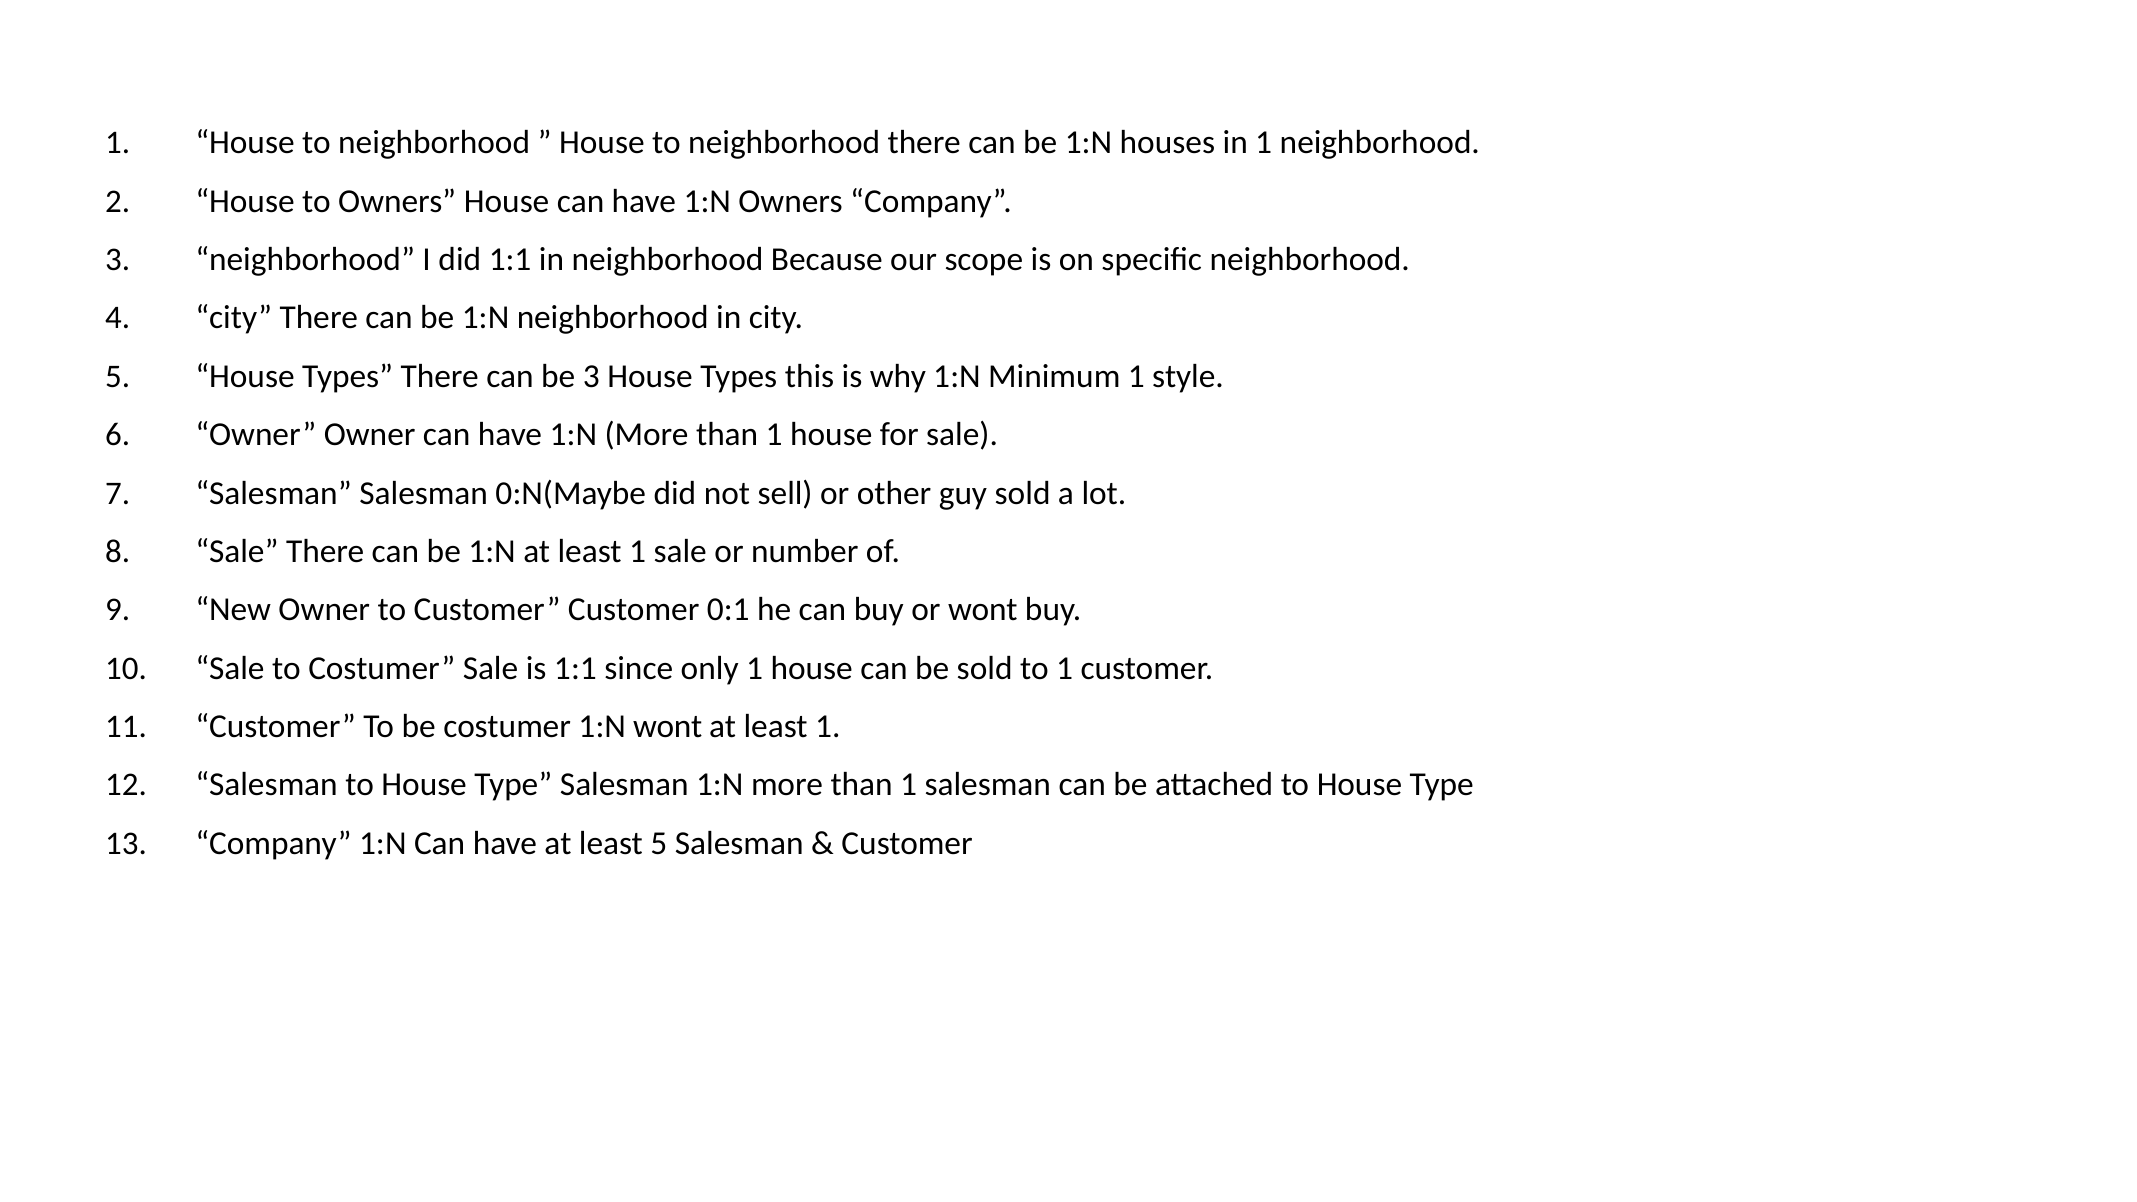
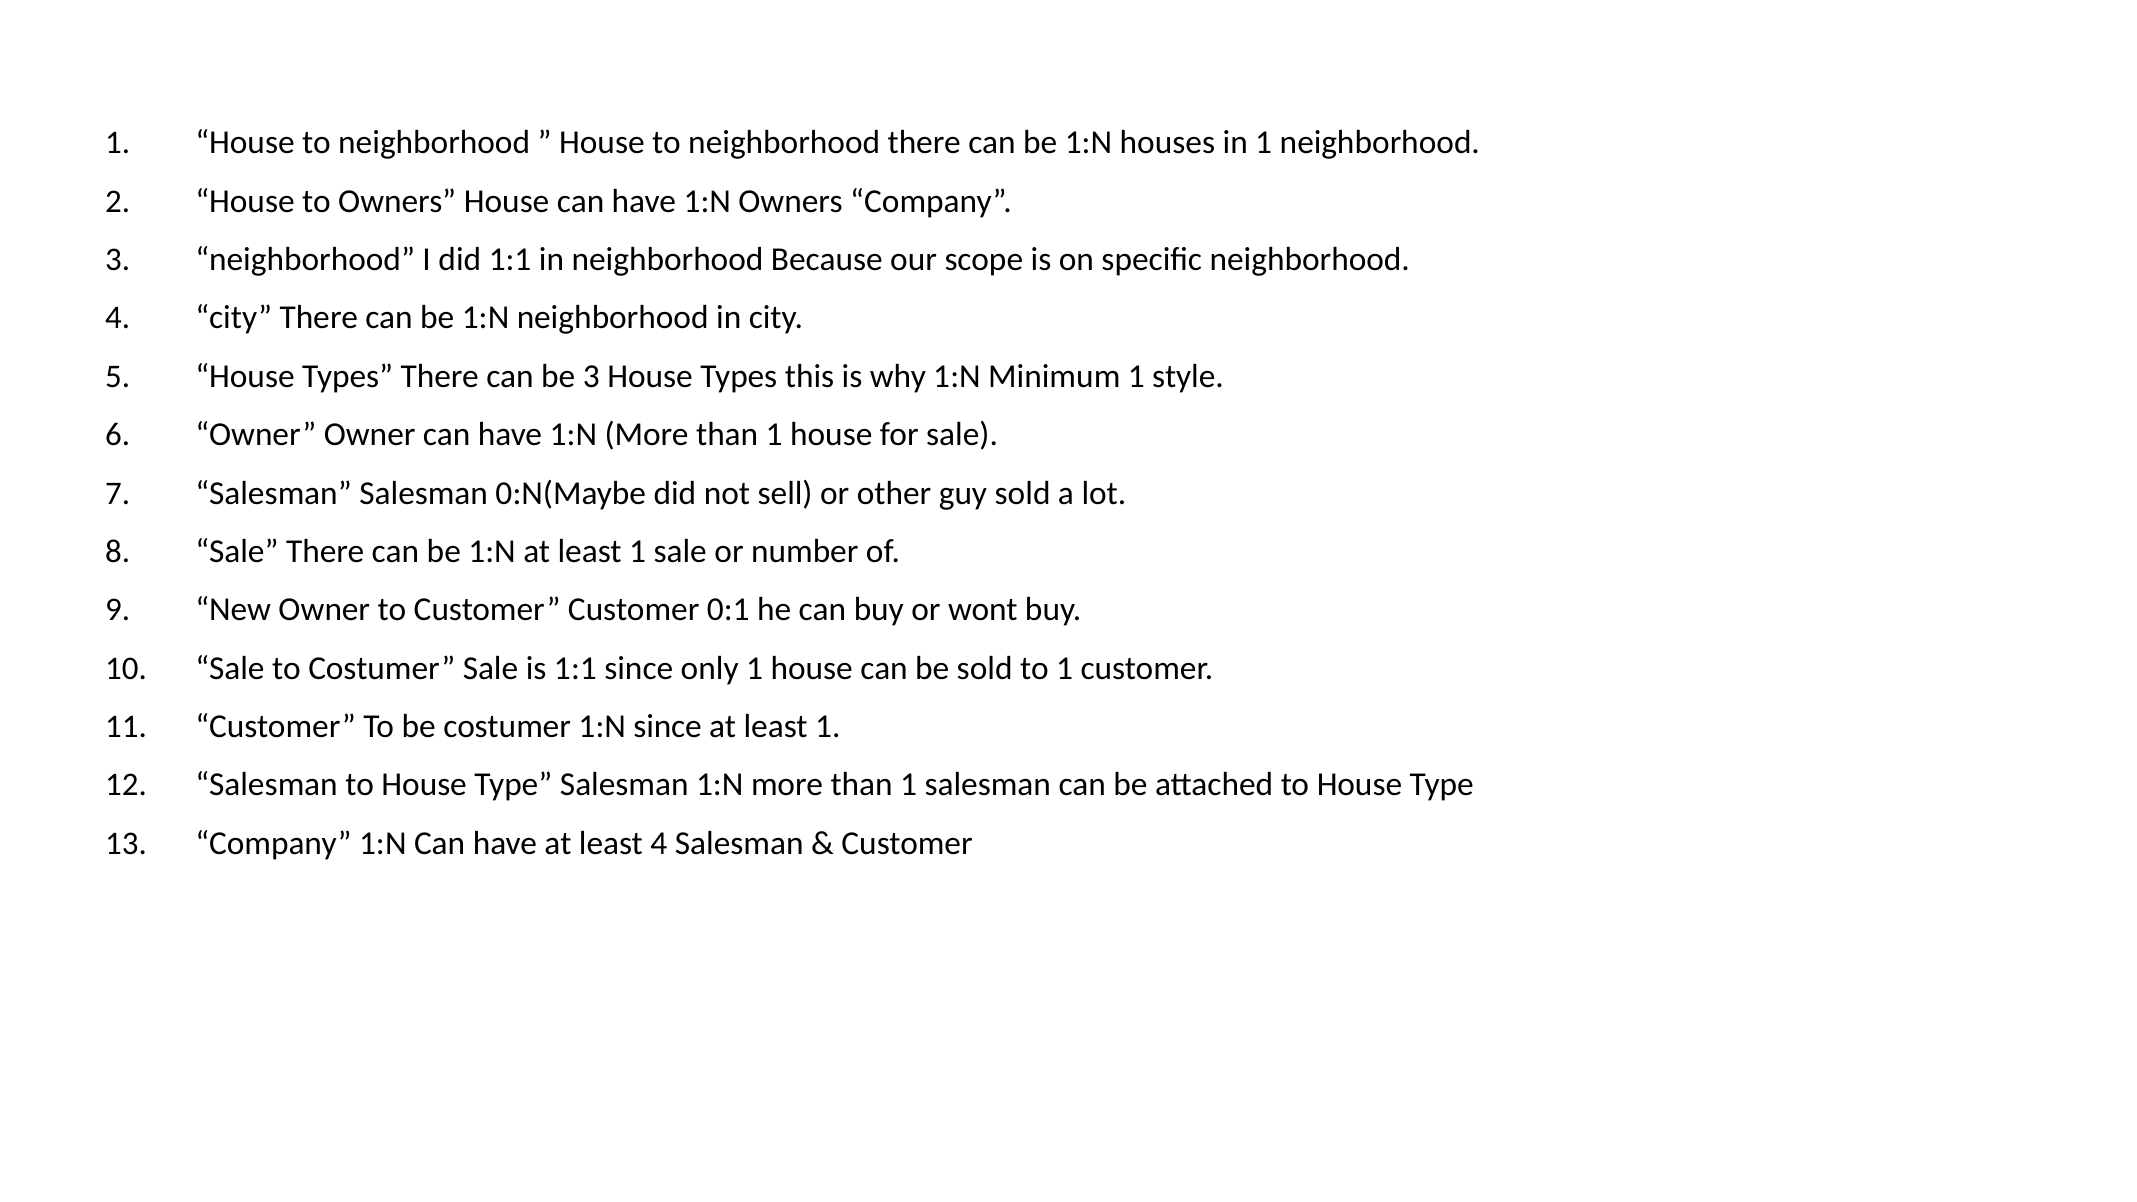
1:N wont: wont -> since
least 5: 5 -> 4
